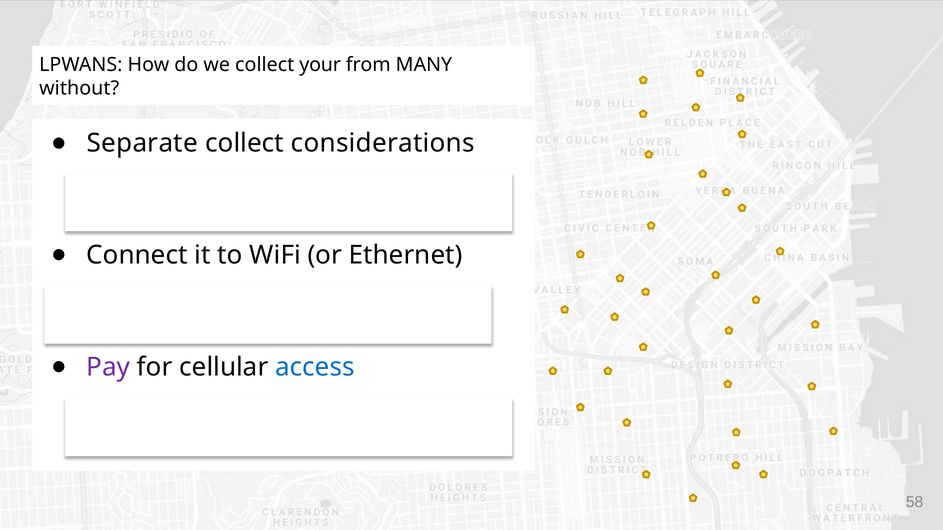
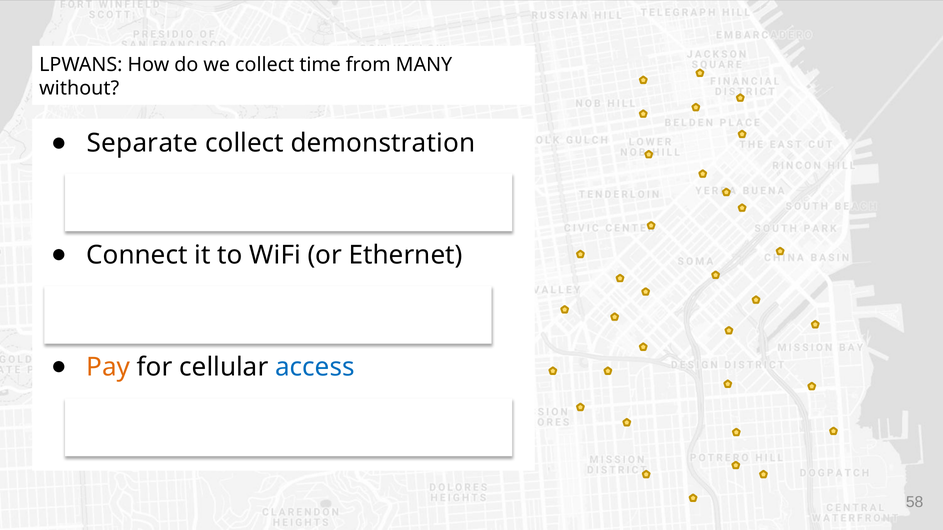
your: your -> time
considerations: considerations -> demonstration
Pay colour: purple -> orange
